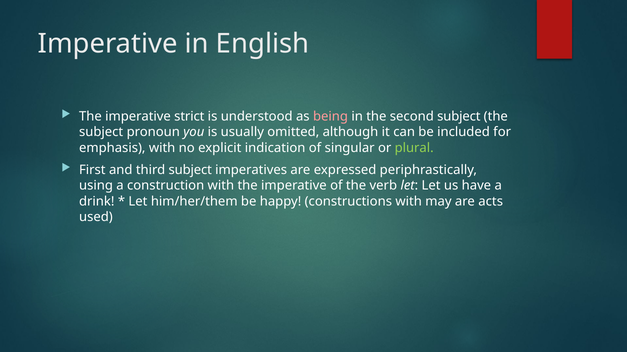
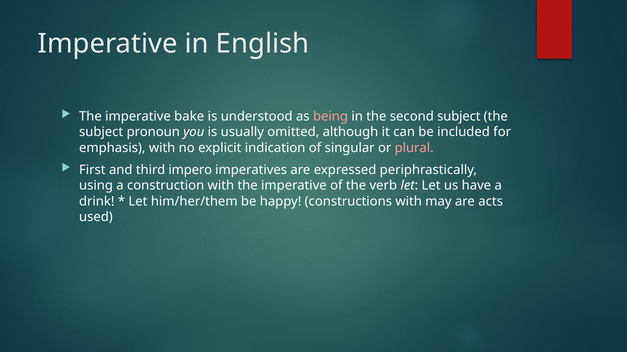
strict: strict -> bake
plural colour: light green -> pink
third subject: subject -> impero
